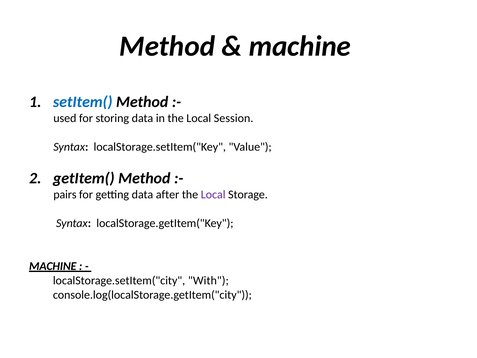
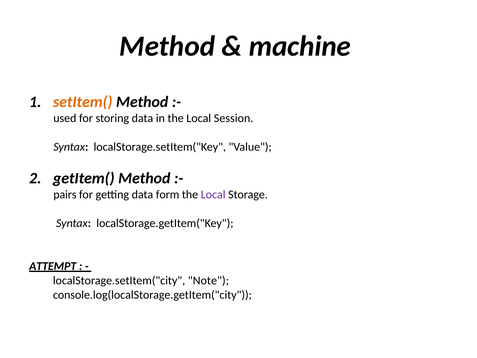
setItem( colour: blue -> orange
after: after -> form
MACHINE at (53, 266): MACHINE -> ATTEMPT
With: With -> Note
